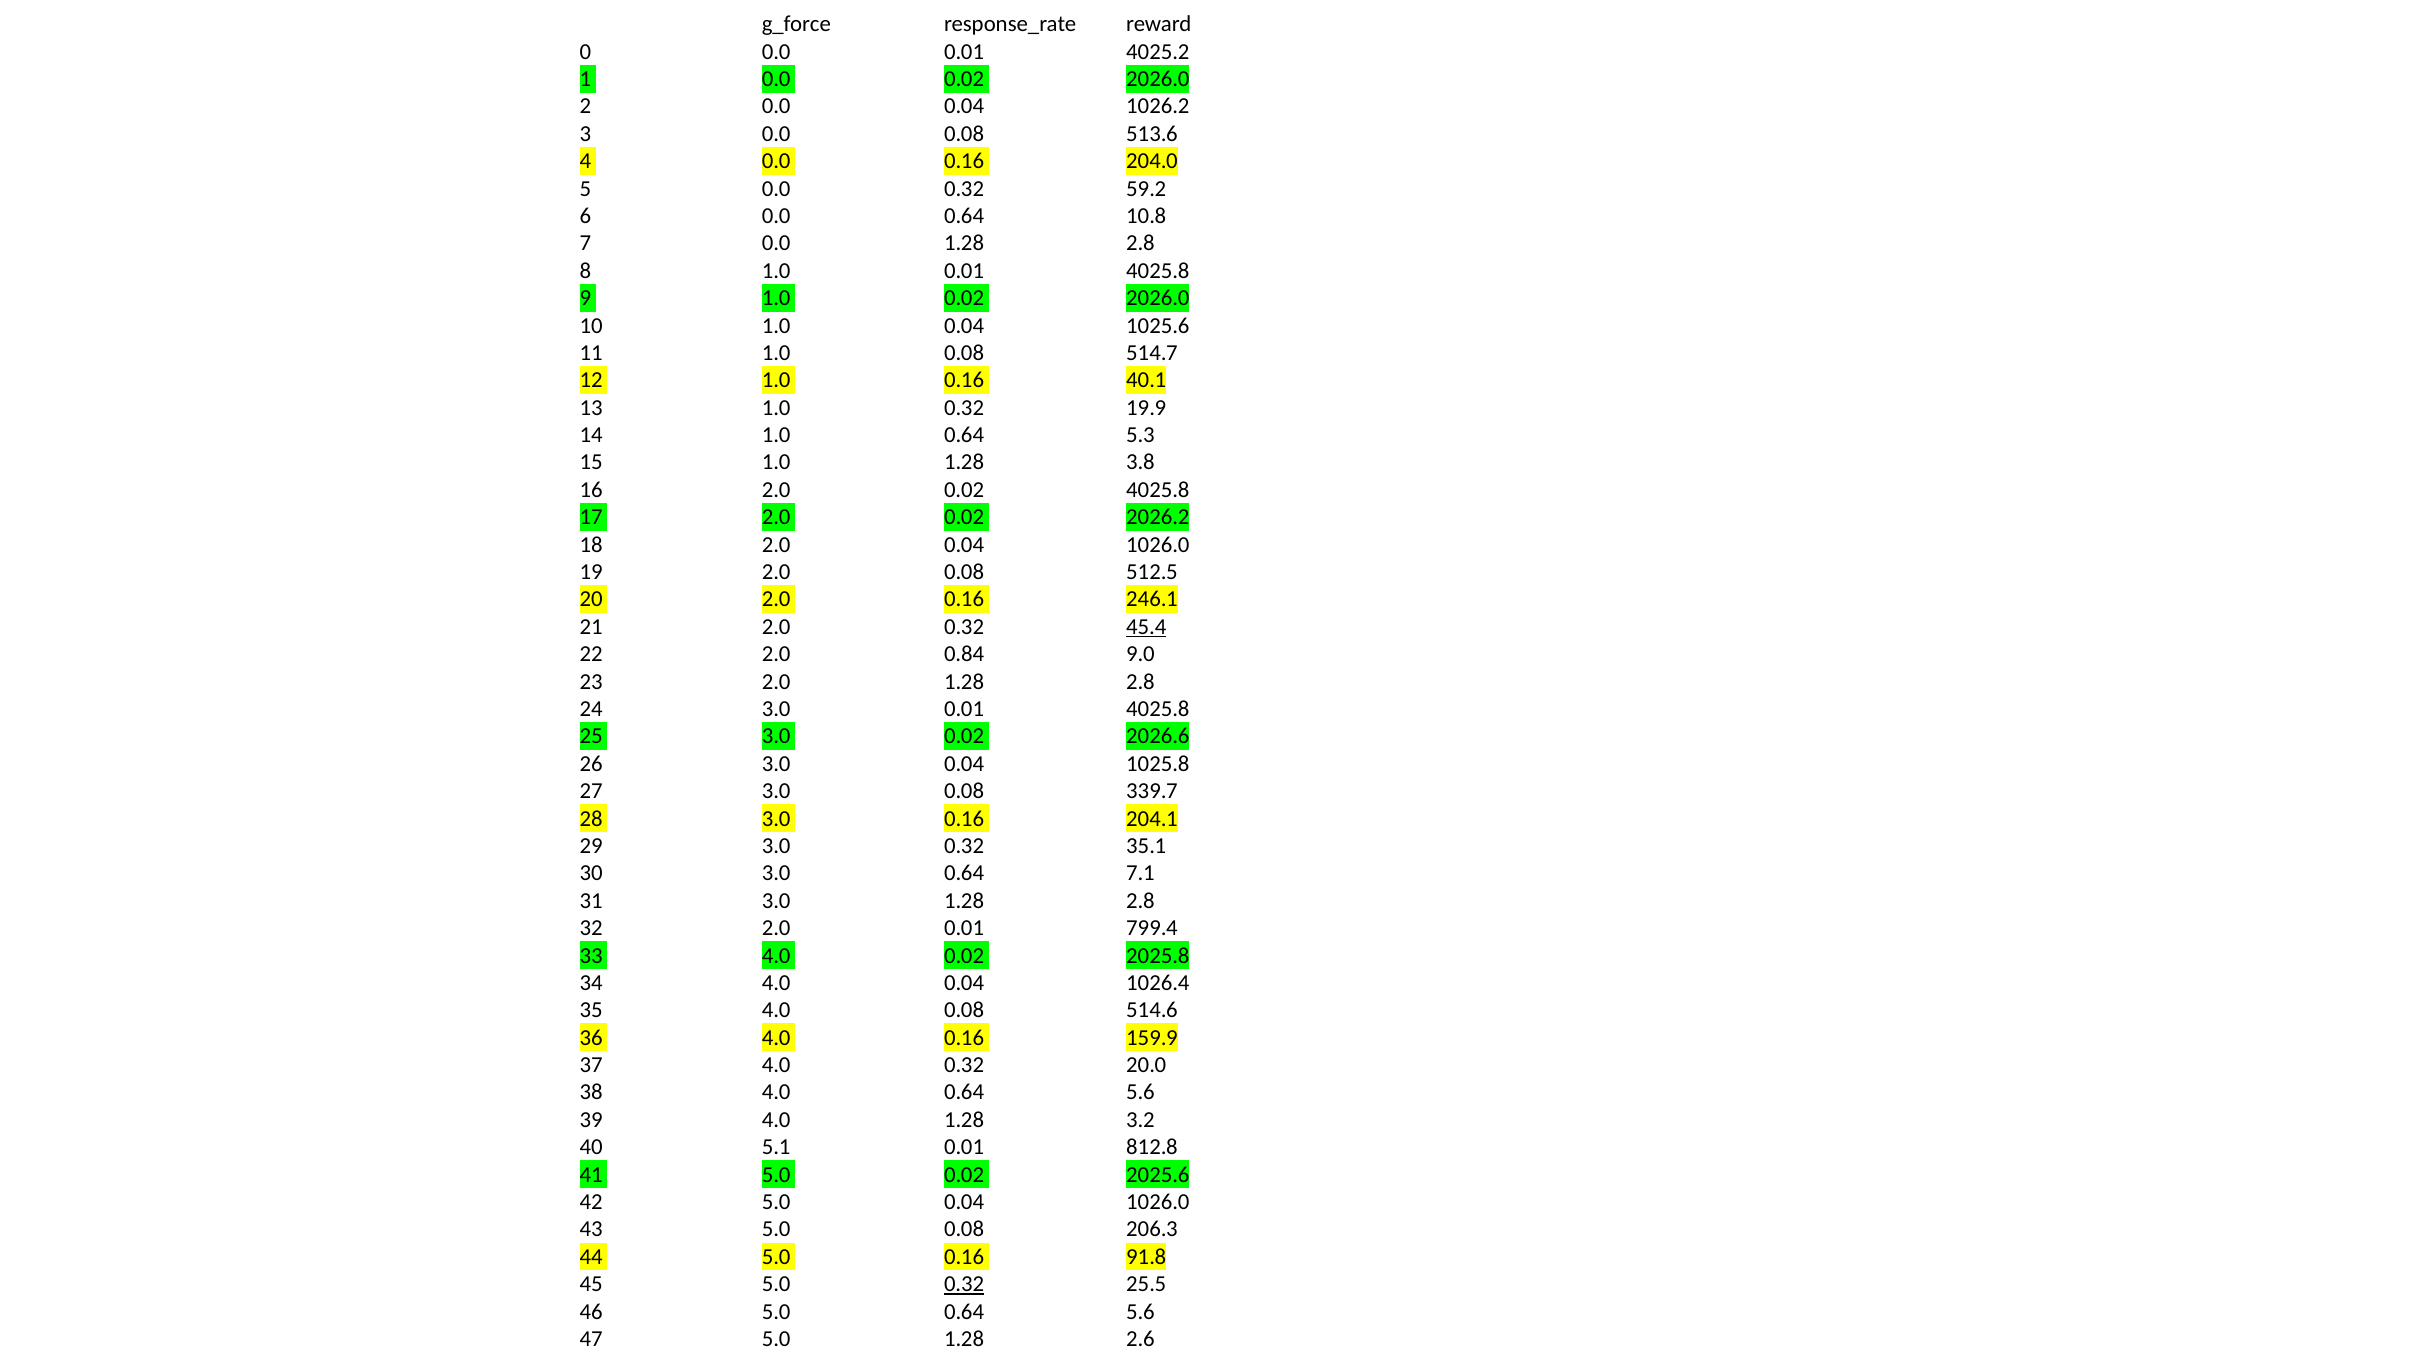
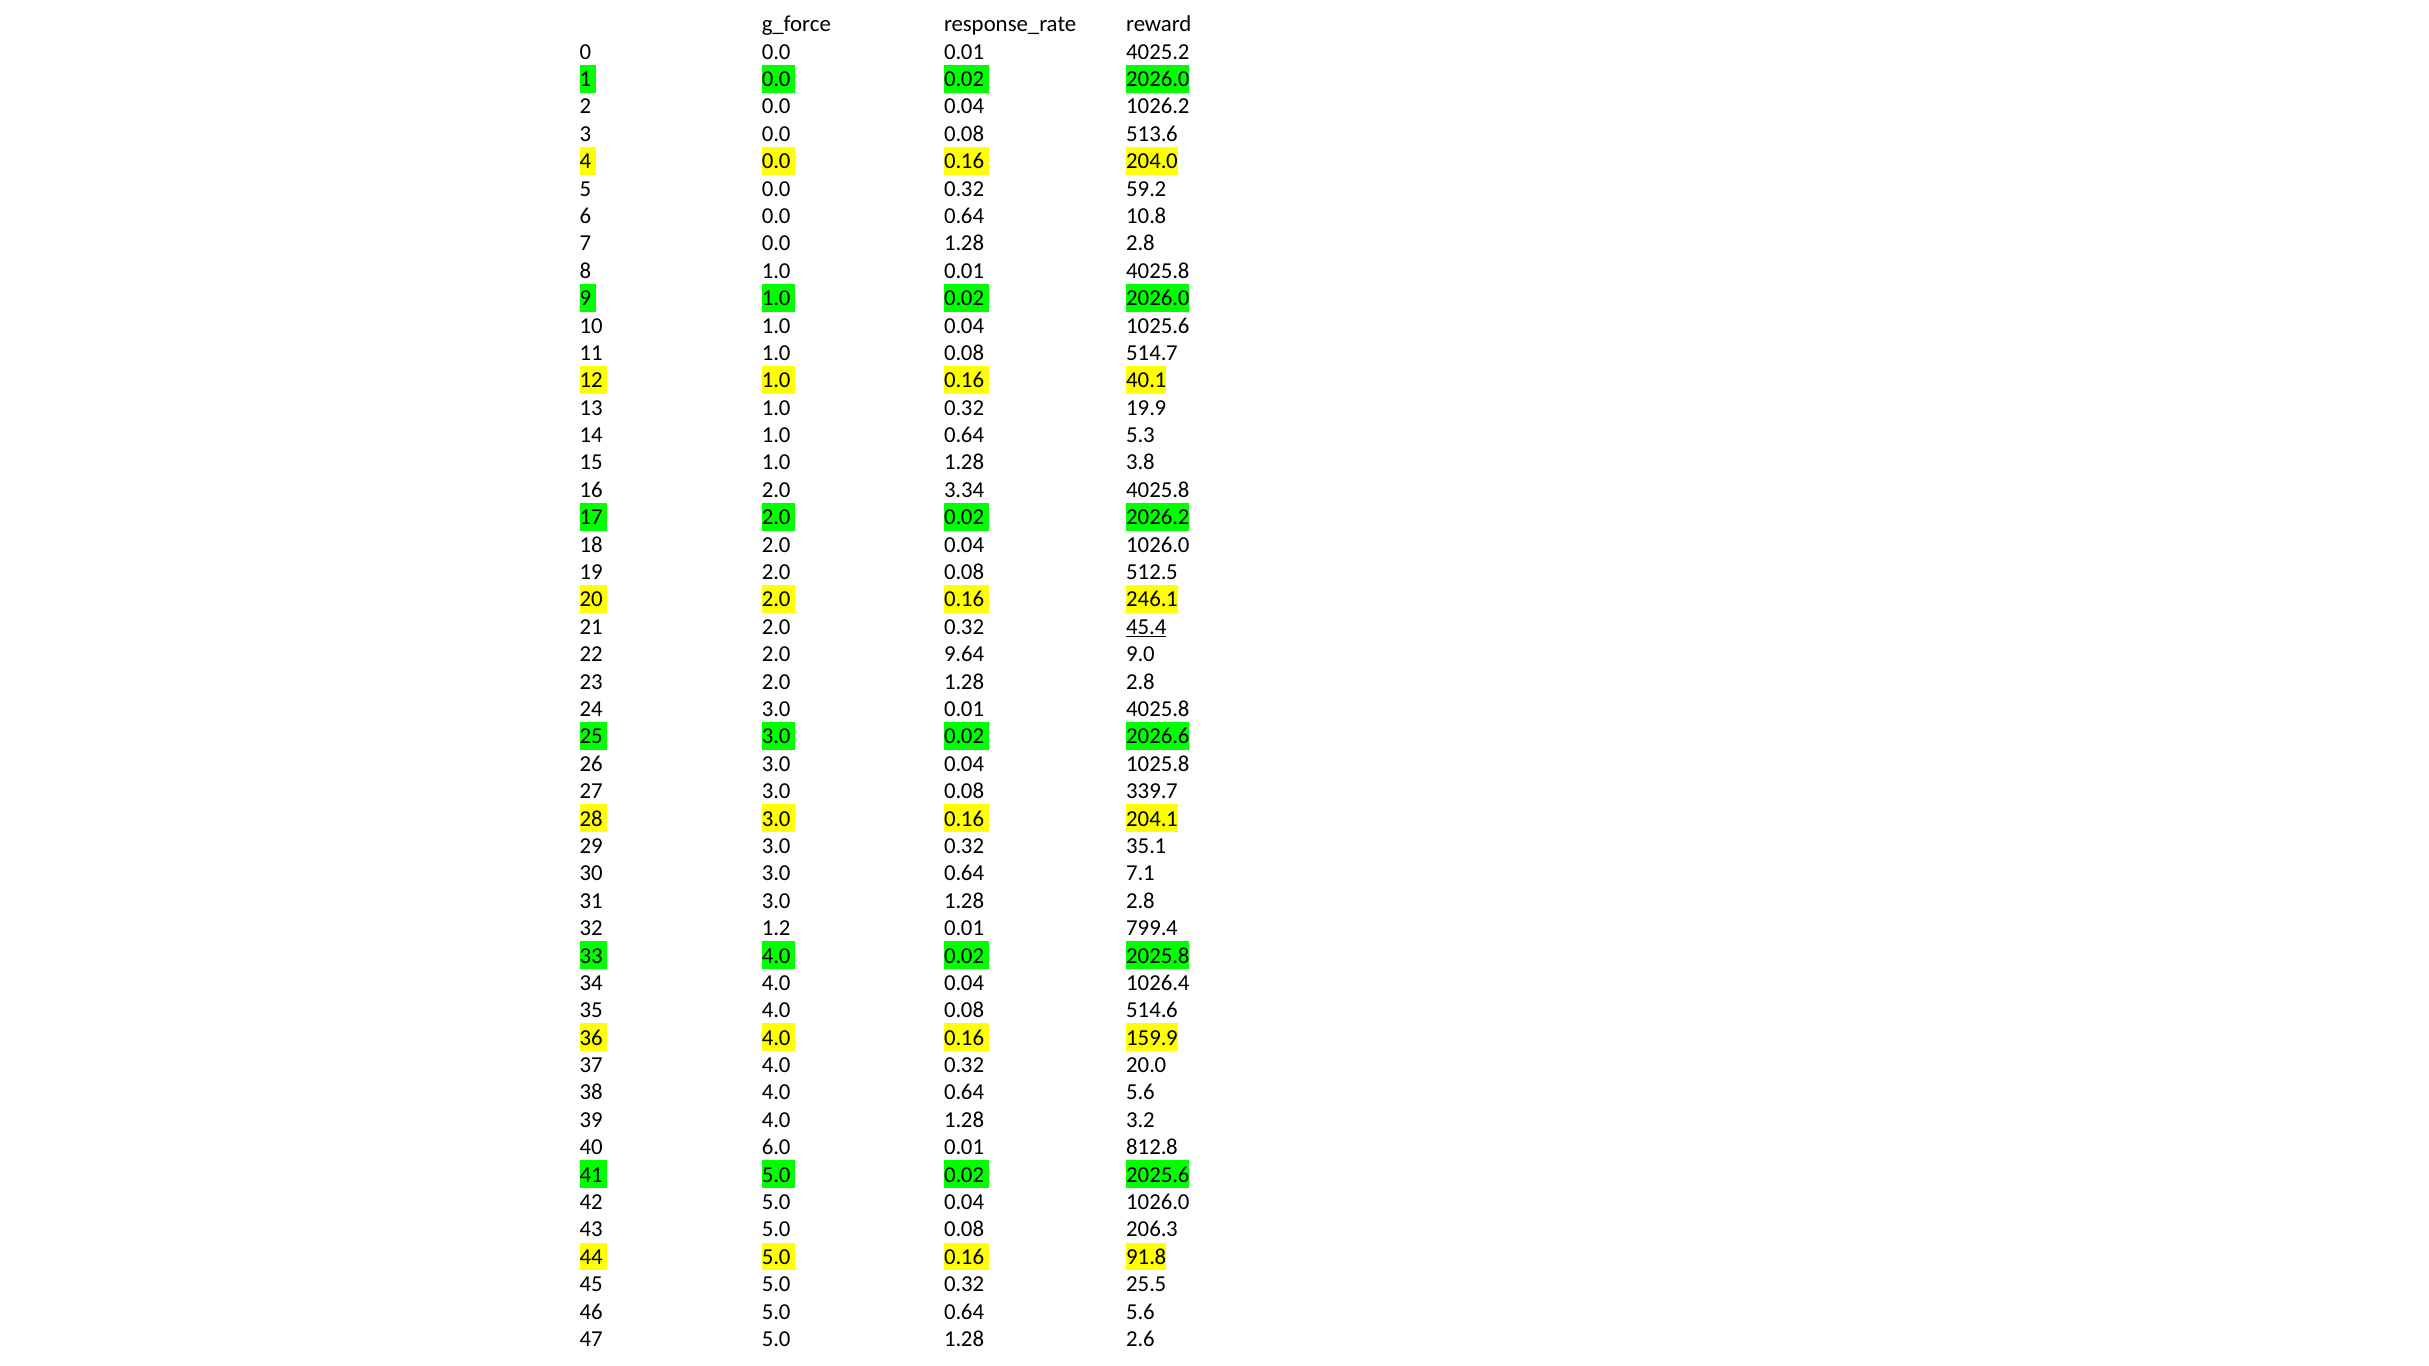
16 2.0 0.02: 0.02 -> 3.34
0.84: 0.84 -> 9.64
32 2.0: 2.0 -> 1.2
5.1: 5.1 -> 6.0
0.32 at (964, 1284) underline: present -> none
